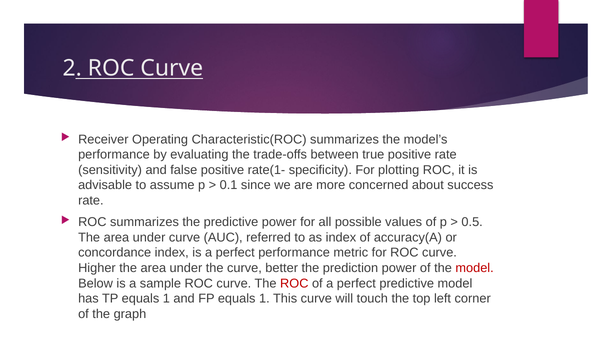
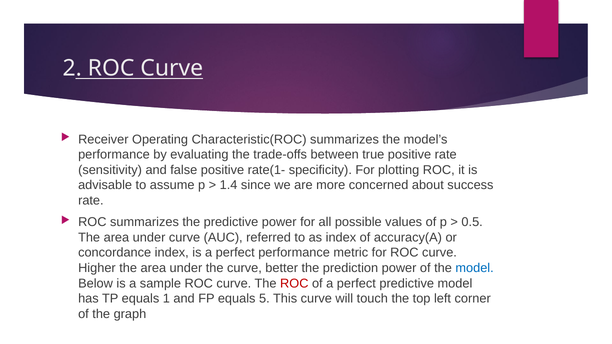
0.1: 0.1 -> 1.4
model at (475, 268) colour: red -> blue
FP equals 1: 1 -> 5
